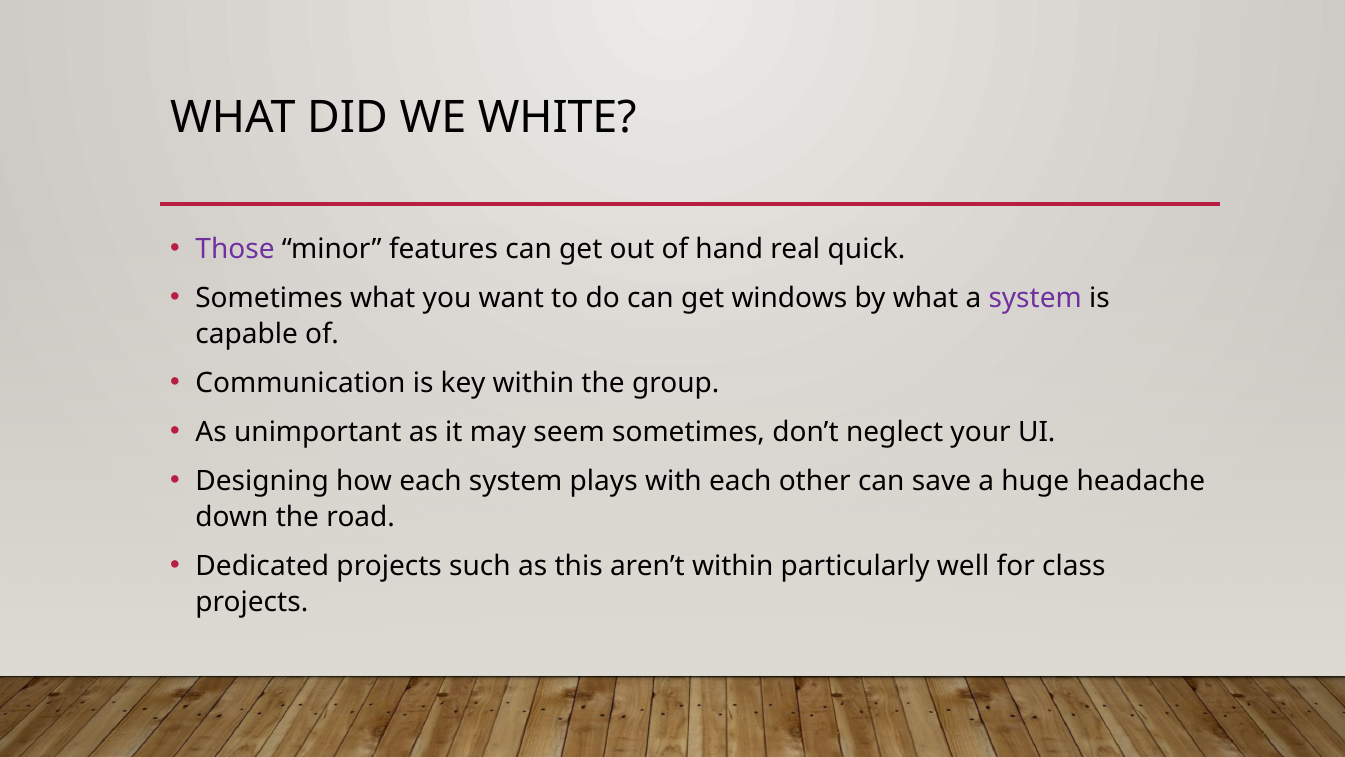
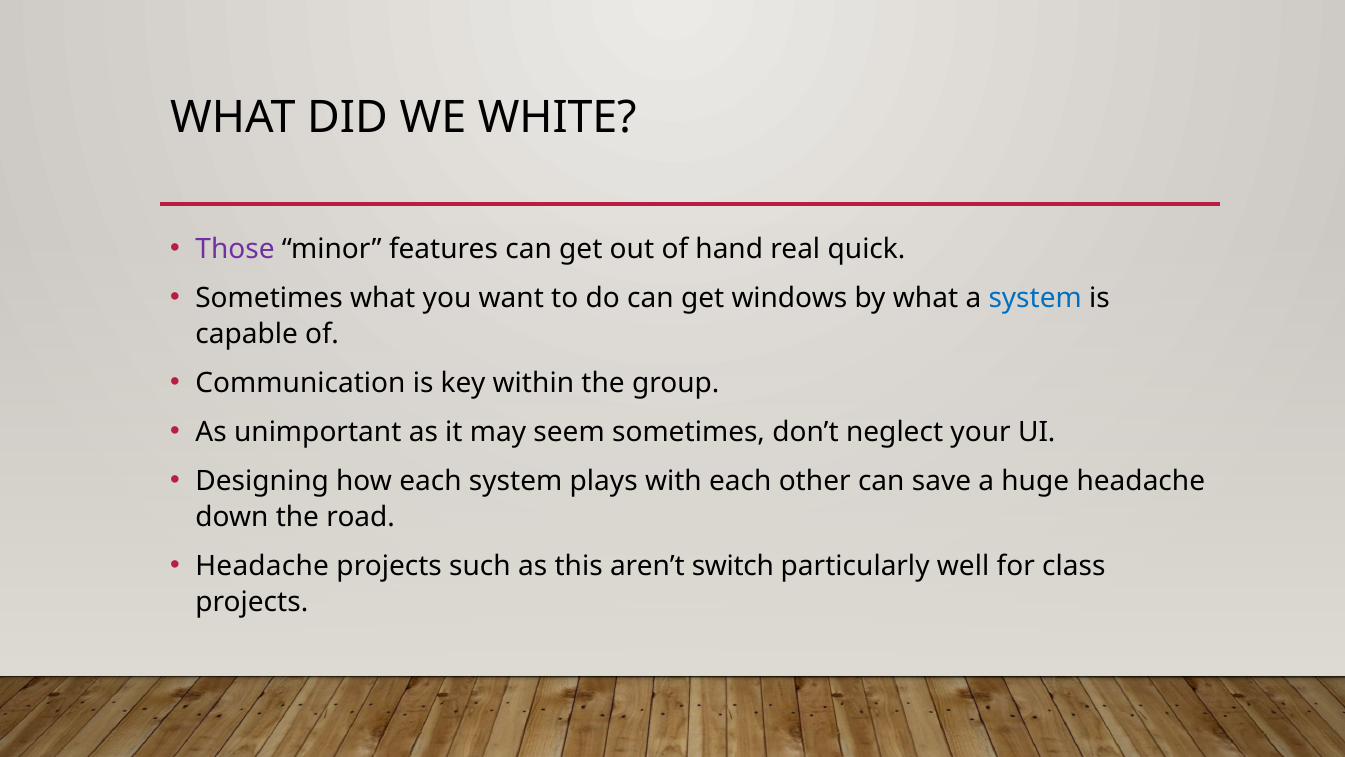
system at (1035, 298) colour: purple -> blue
Dedicated at (262, 566): Dedicated -> Headache
aren’t within: within -> switch
